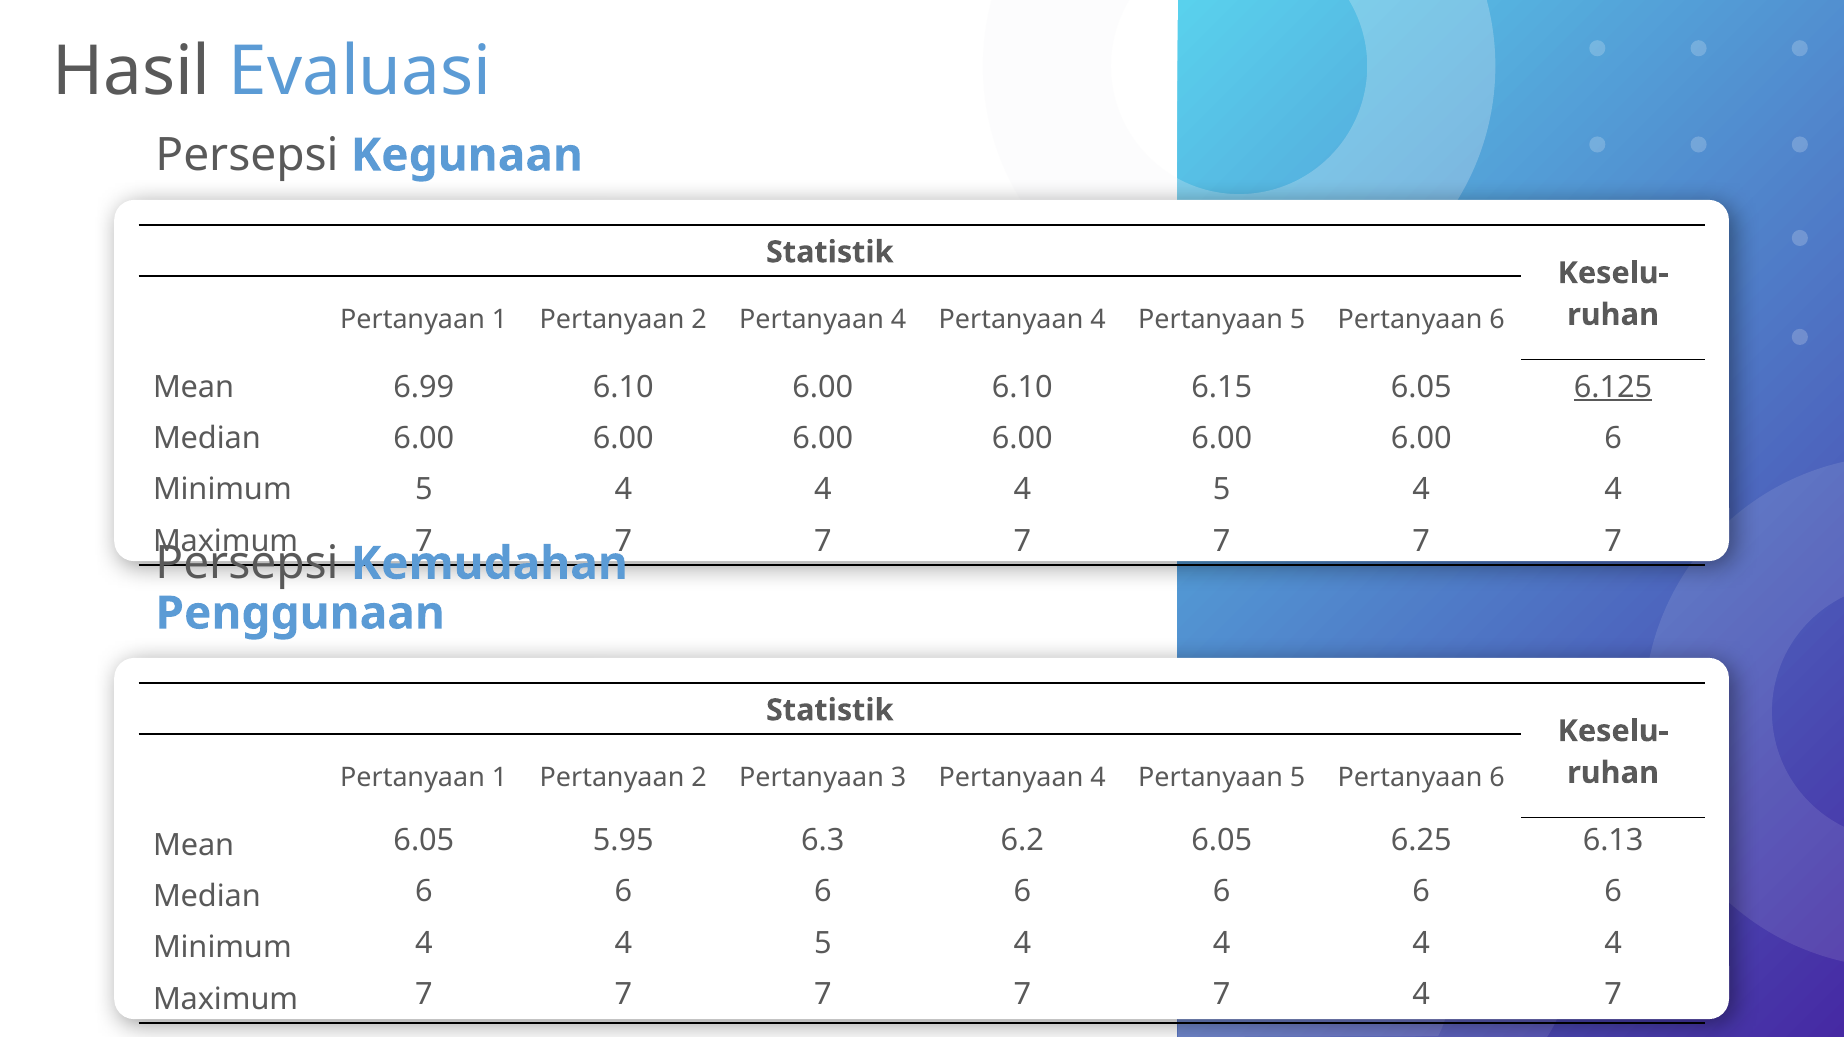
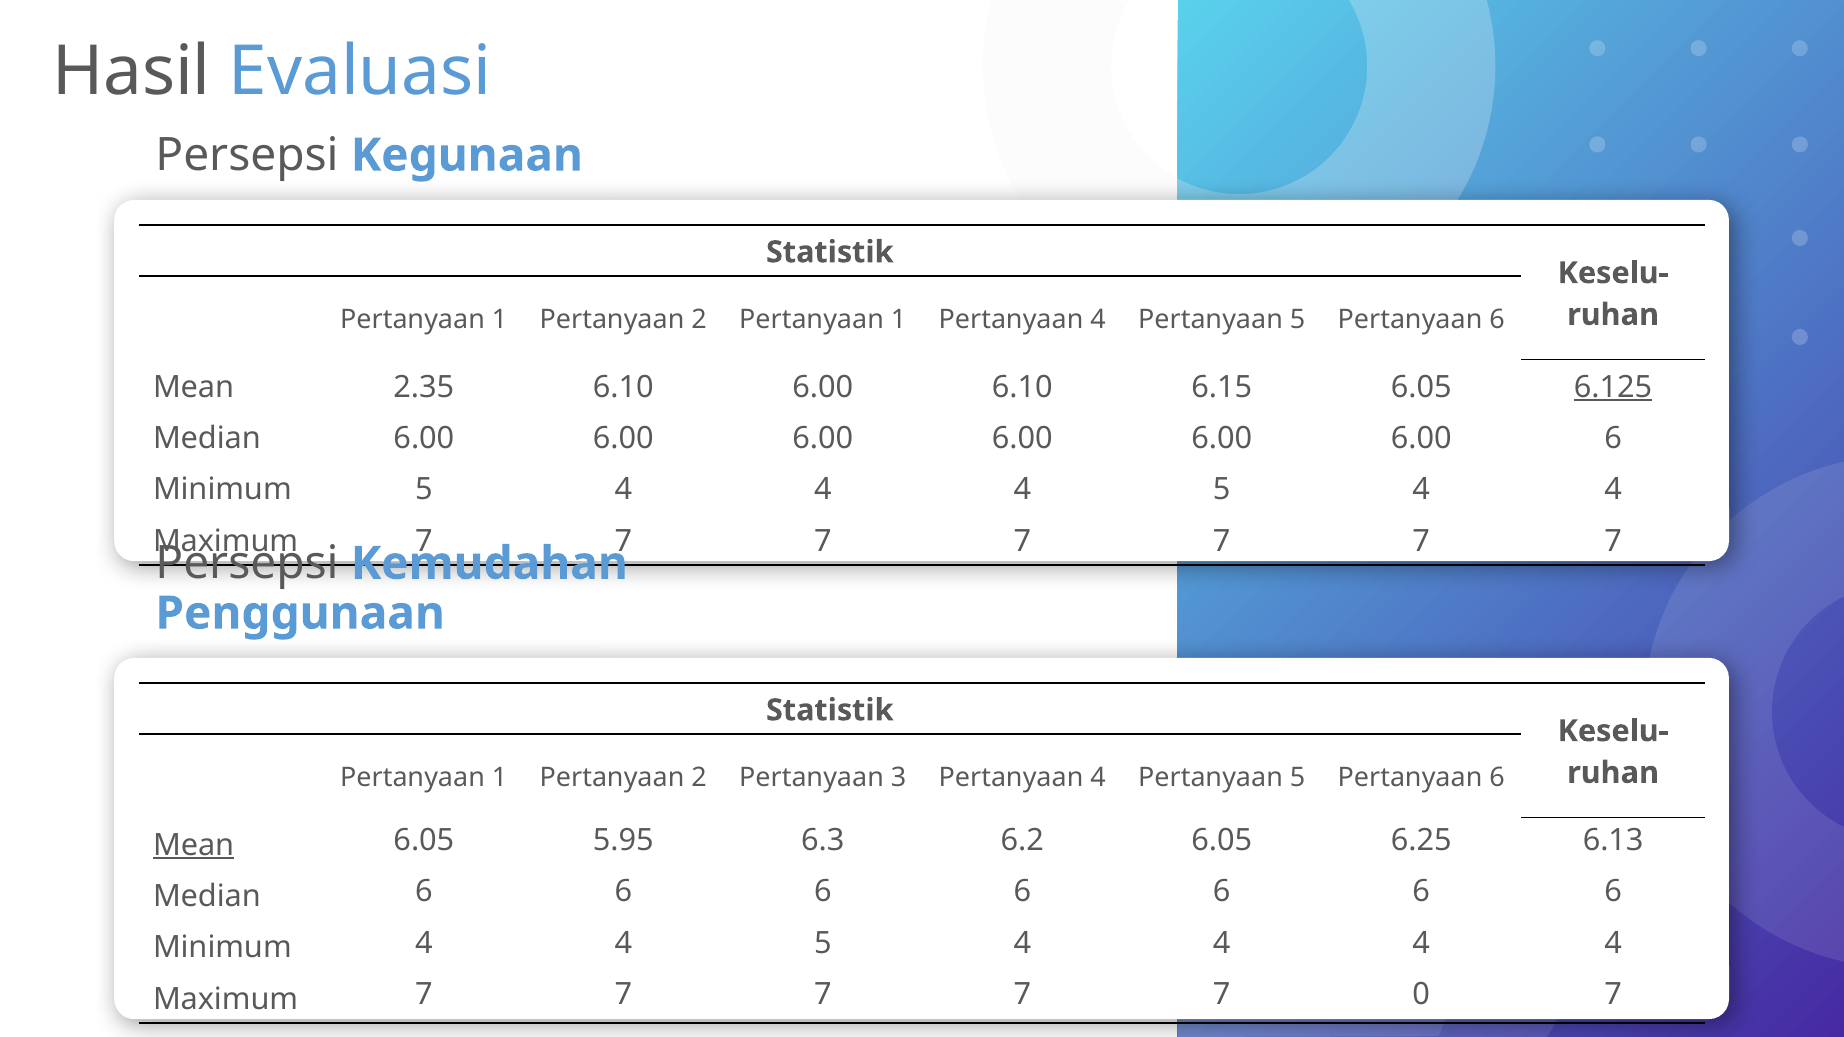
2 Pertanyaan 4: 4 -> 1
6.99: 6.99 -> 2.35
Mean at (194, 845) underline: none -> present
7 4: 4 -> 0
